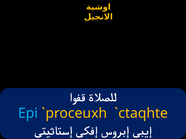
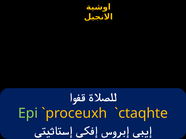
Epi colour: light blue -> light green
